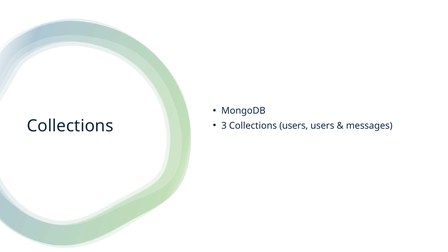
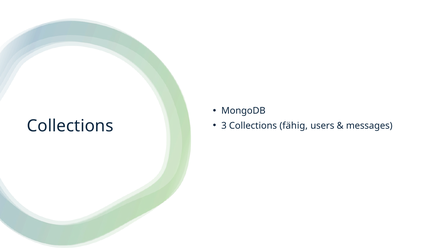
Collections users: users -> fähig
